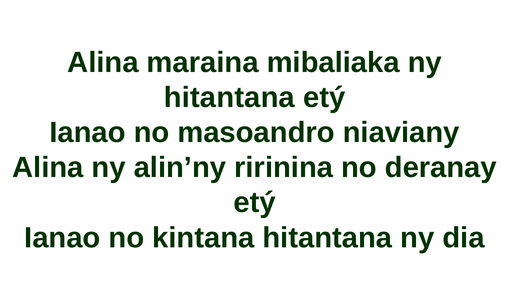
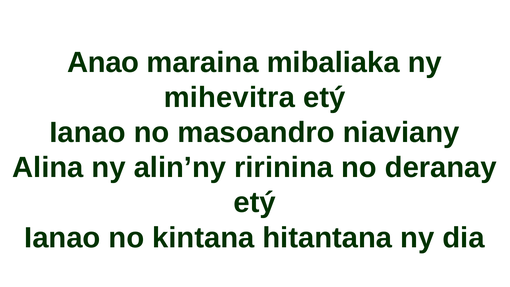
Alina at (103, 62): Alina -> Anao
hitantana at (229, 97): hitantana -> mihevitra
